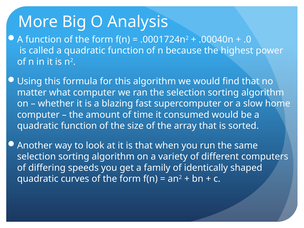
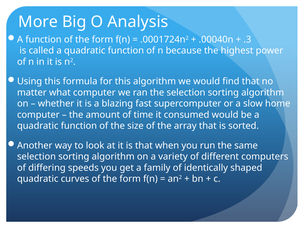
.0: .0 -> .3
